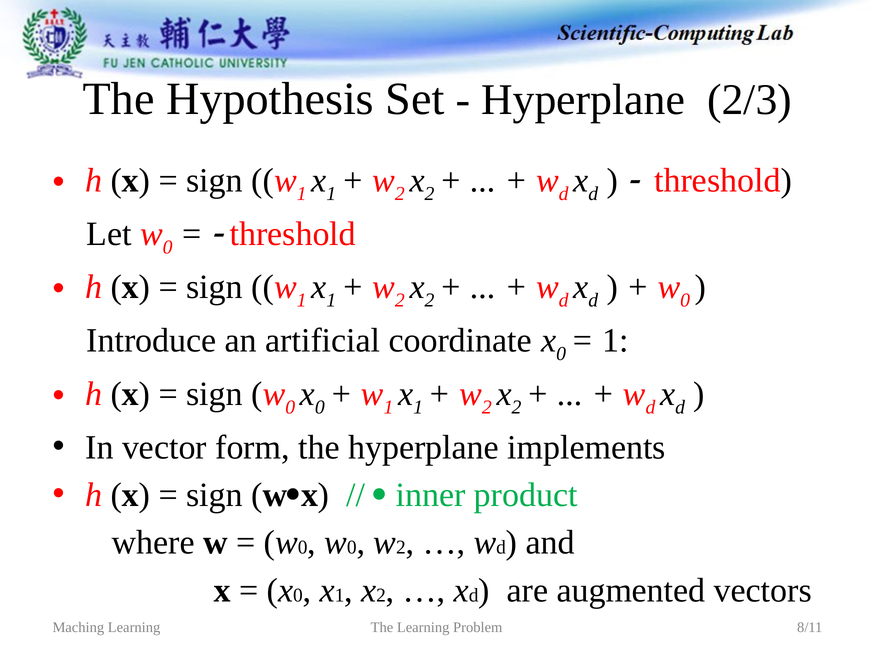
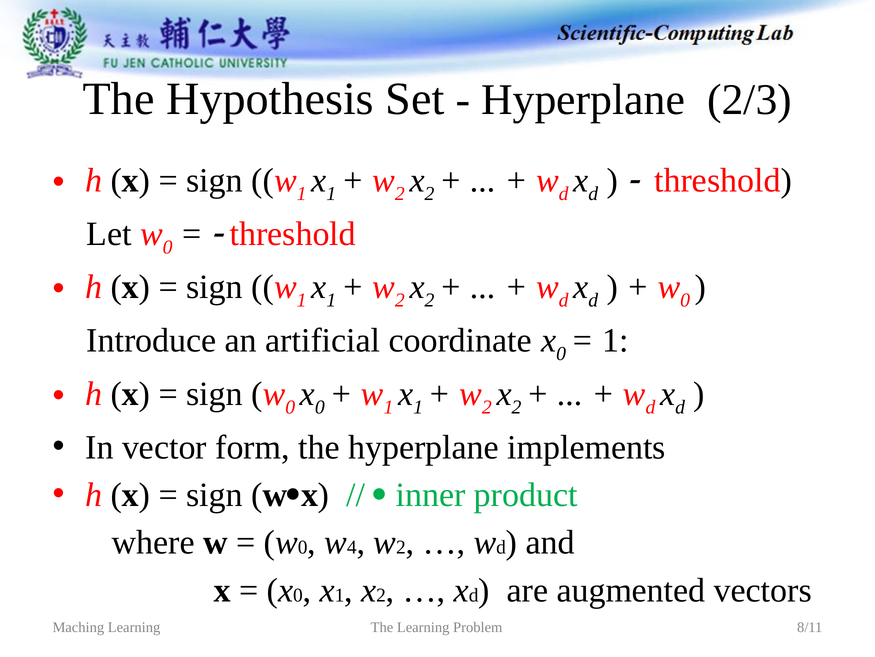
0 at (352, 547): 0 -> 4
